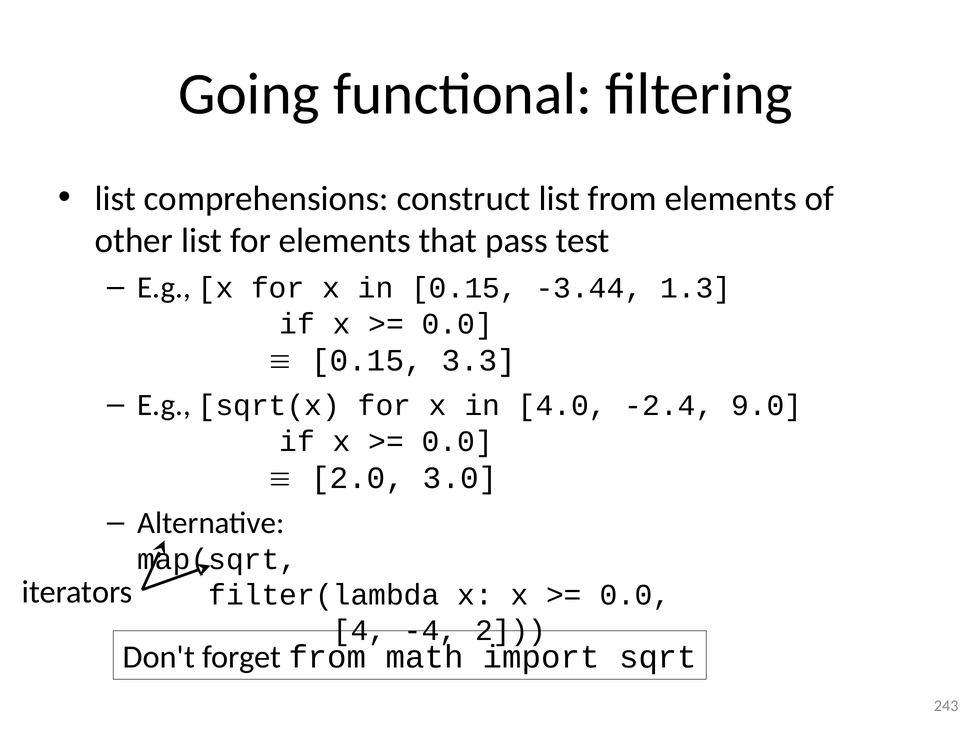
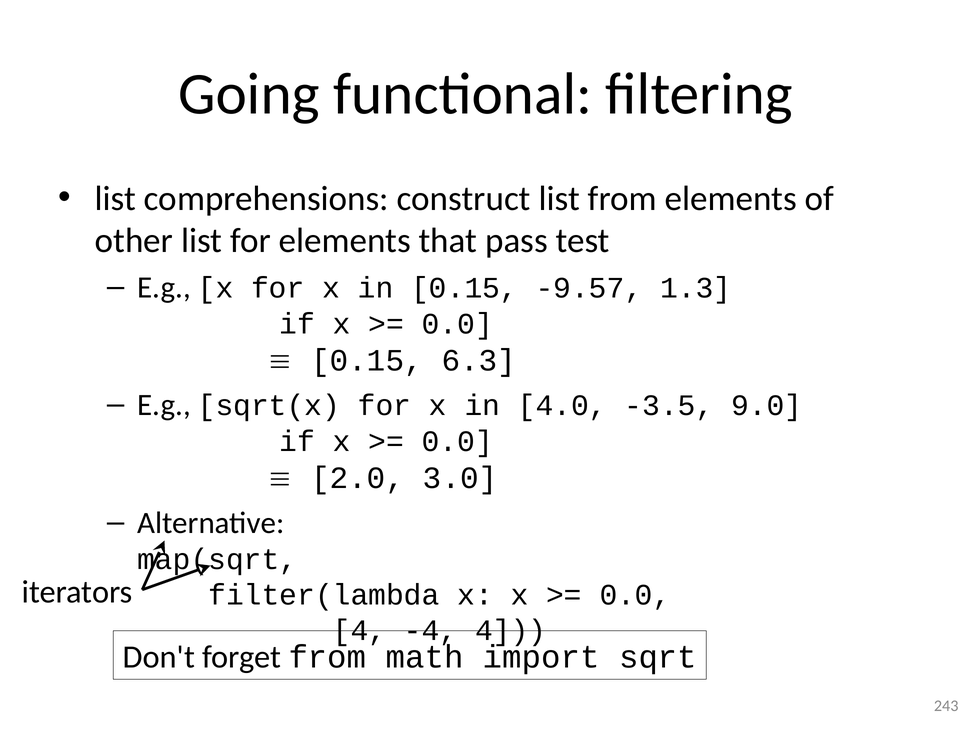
-3.44: -3.44 -> -9.57
3.3: 3.3 -> 6.3
-2.4: -2.4 -> -3.5
-4 2: 2 -> 4
